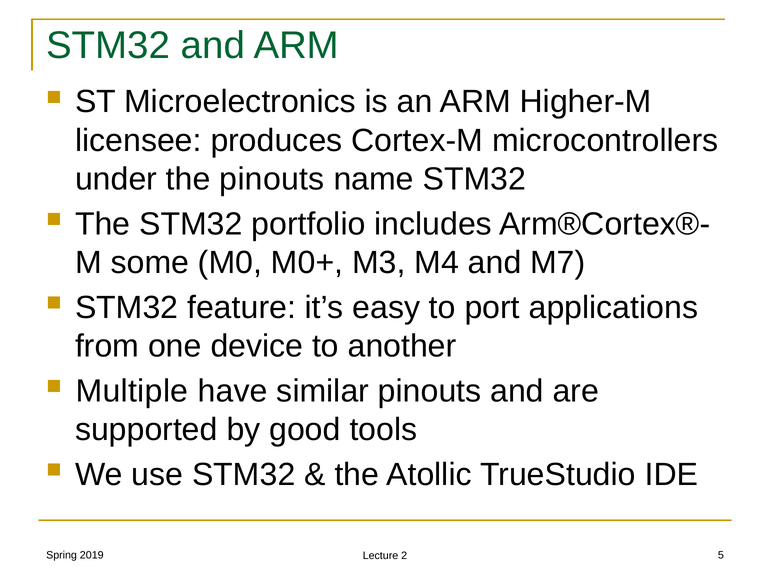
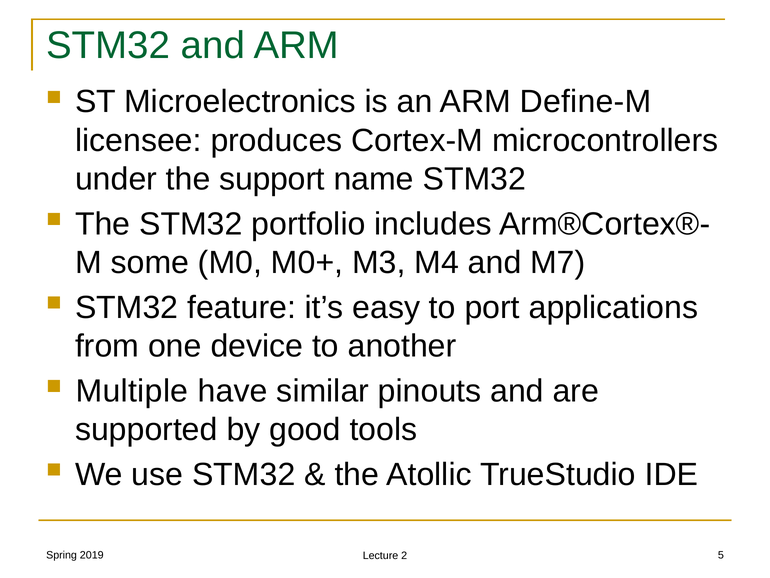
Higher-M: Higher-M -> Define-M
the pinouts: pinouts -> support
